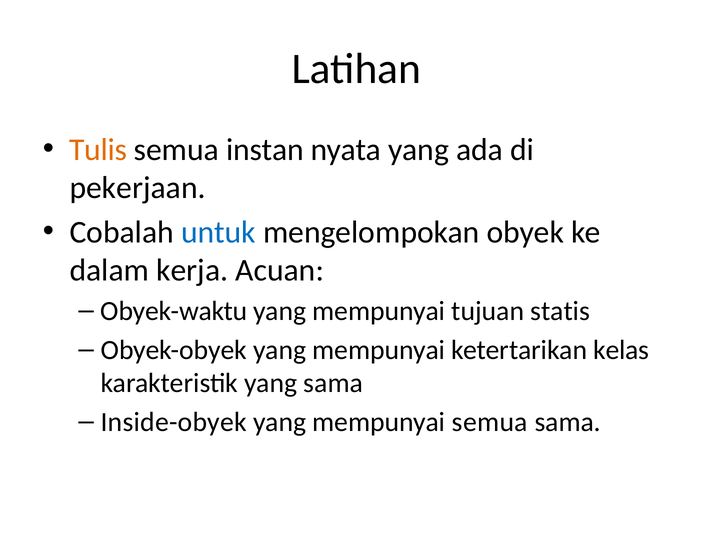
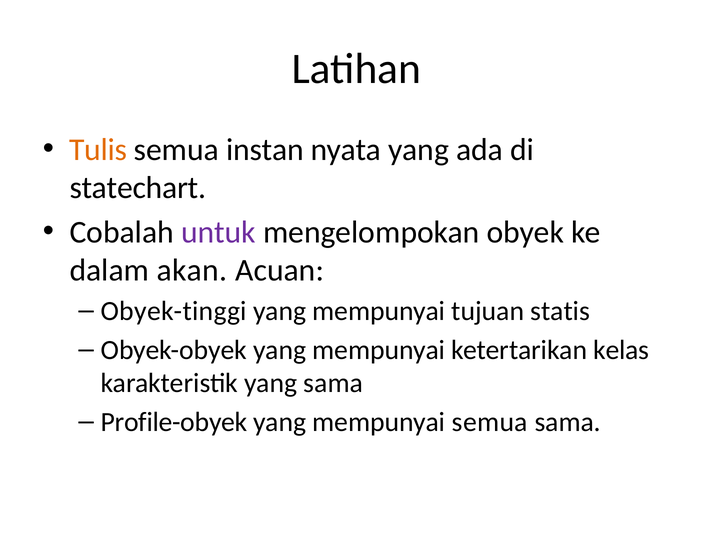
pekerjaan: pekerjaan -> statechart
untuk colour: blue -> purple
kerja: kerja -> akan
Obyek-waktu: Obyek-waktu -> Obyek-tinggi
Inside-obyek: Inside-obyek -> Profile-obyek
